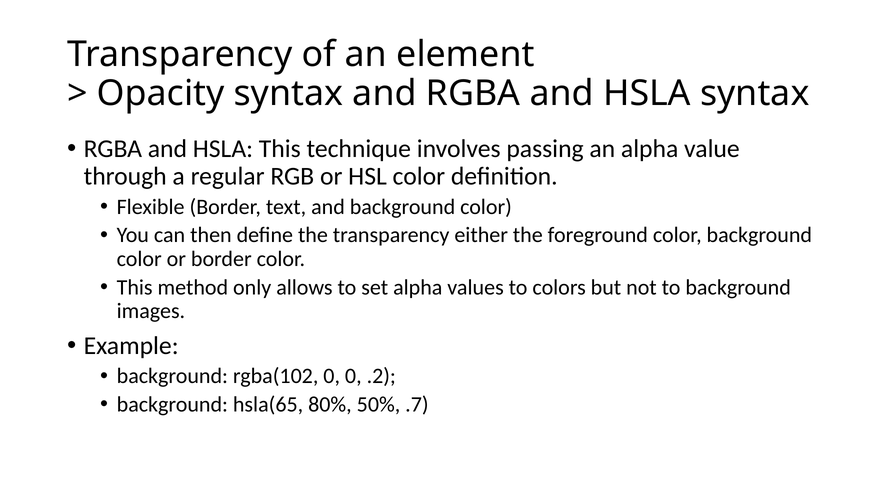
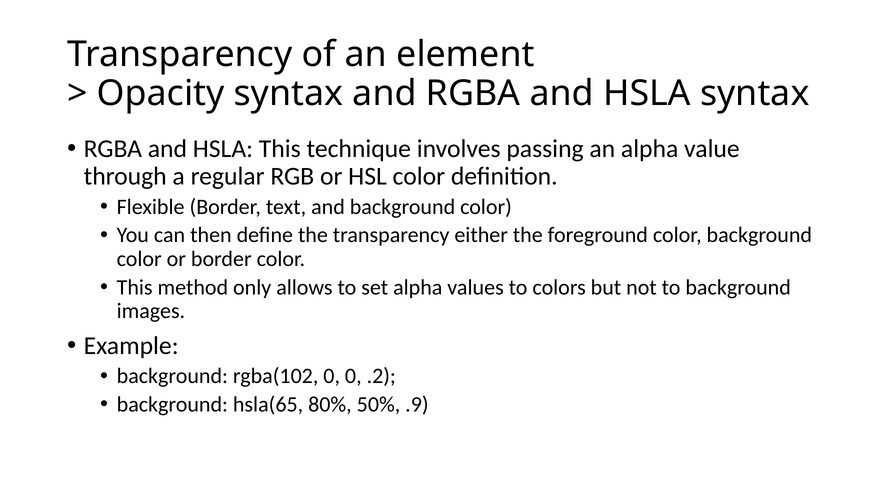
.7: .7 -> .9
